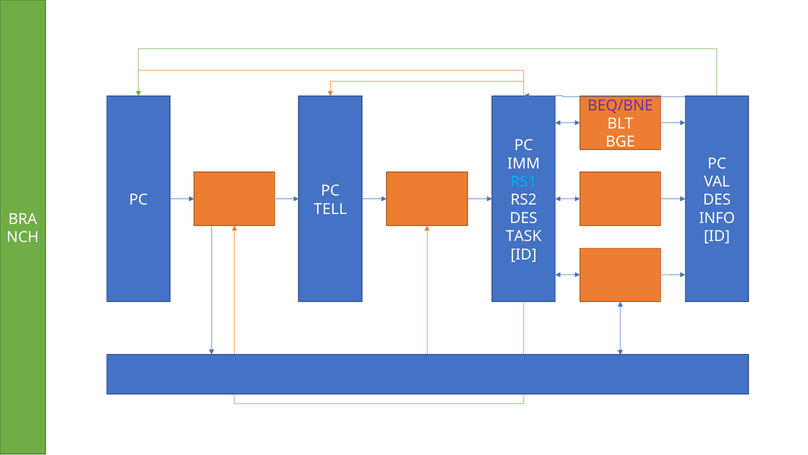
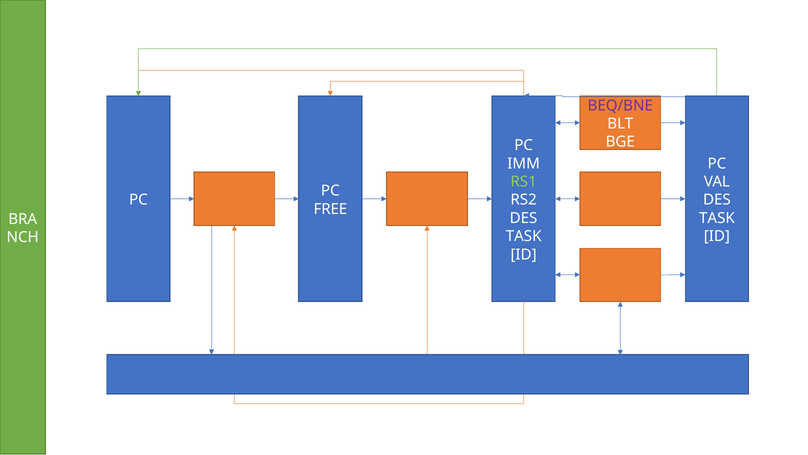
RS1 colour: light blue -> light green
TELL: TELL -> FREE
INFO at (717, 218): INFO -> TASK
